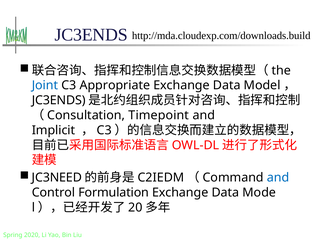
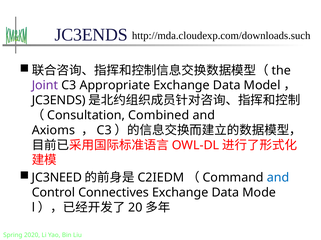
http://mda.cloudexp.com/downloads.build: http://mda.cloudexp.com/downloads.build -> http://mda.cloudexp.com/downloads.such
Joint colour: blue -> purple
Timepoint: Timepoint -> Combined
Implicit: Implicit -> Axioms
Formulation: Formulation -> Connectives
